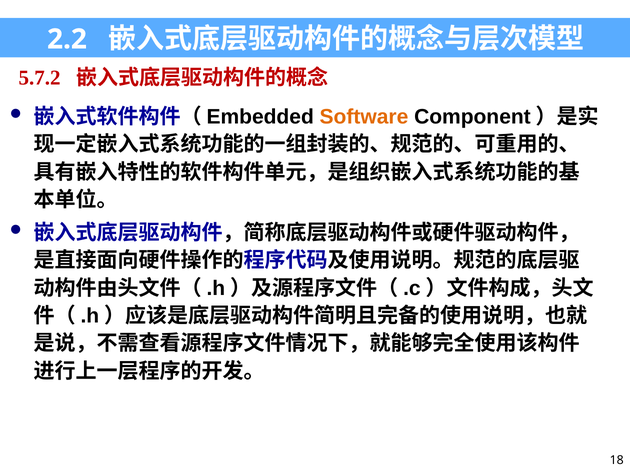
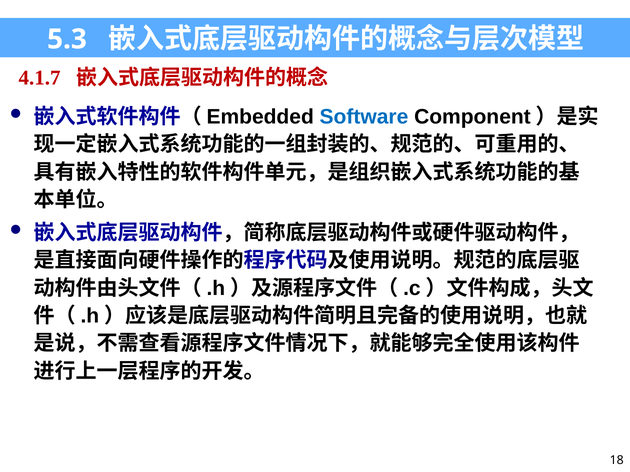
2.2: 2.2 -> 5.3
5.7.2: 5.7.2 -> 4.1.7
Software colour: orange -> blue
